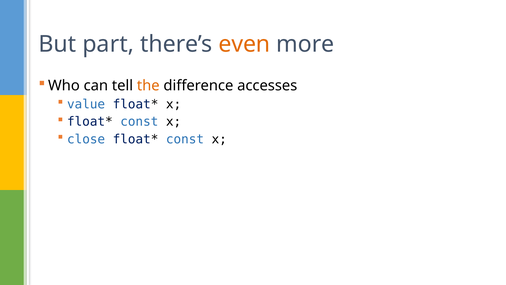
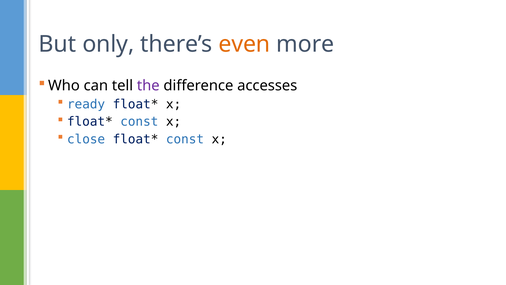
part: part -> only
the colour: orange -> purple
value: value -> ready
